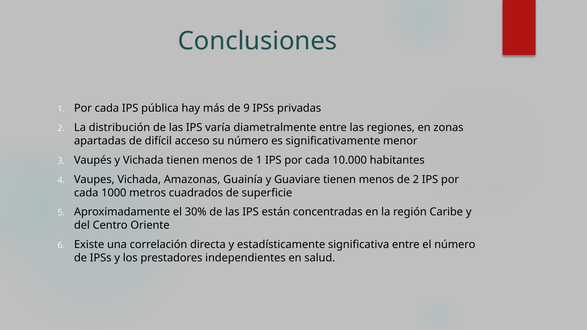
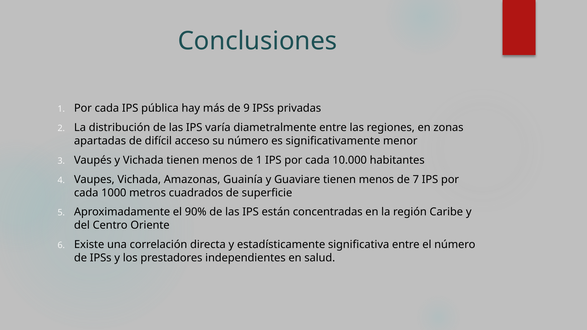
de 2: 2 -> 7
30%: 30% -> 90%
